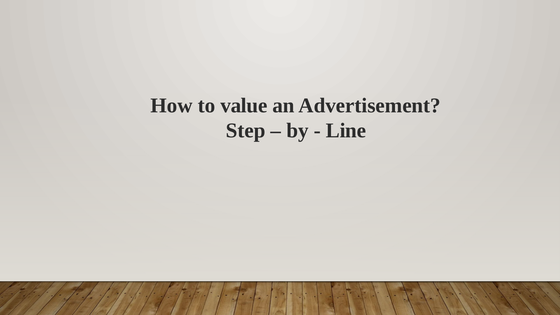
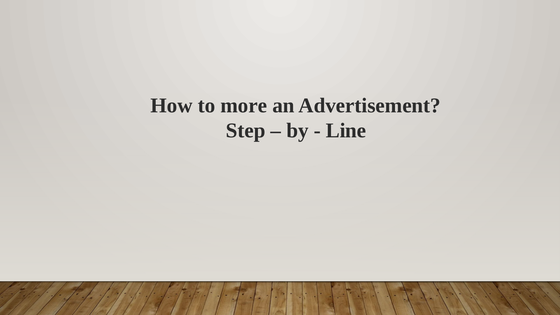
value: value -> more
